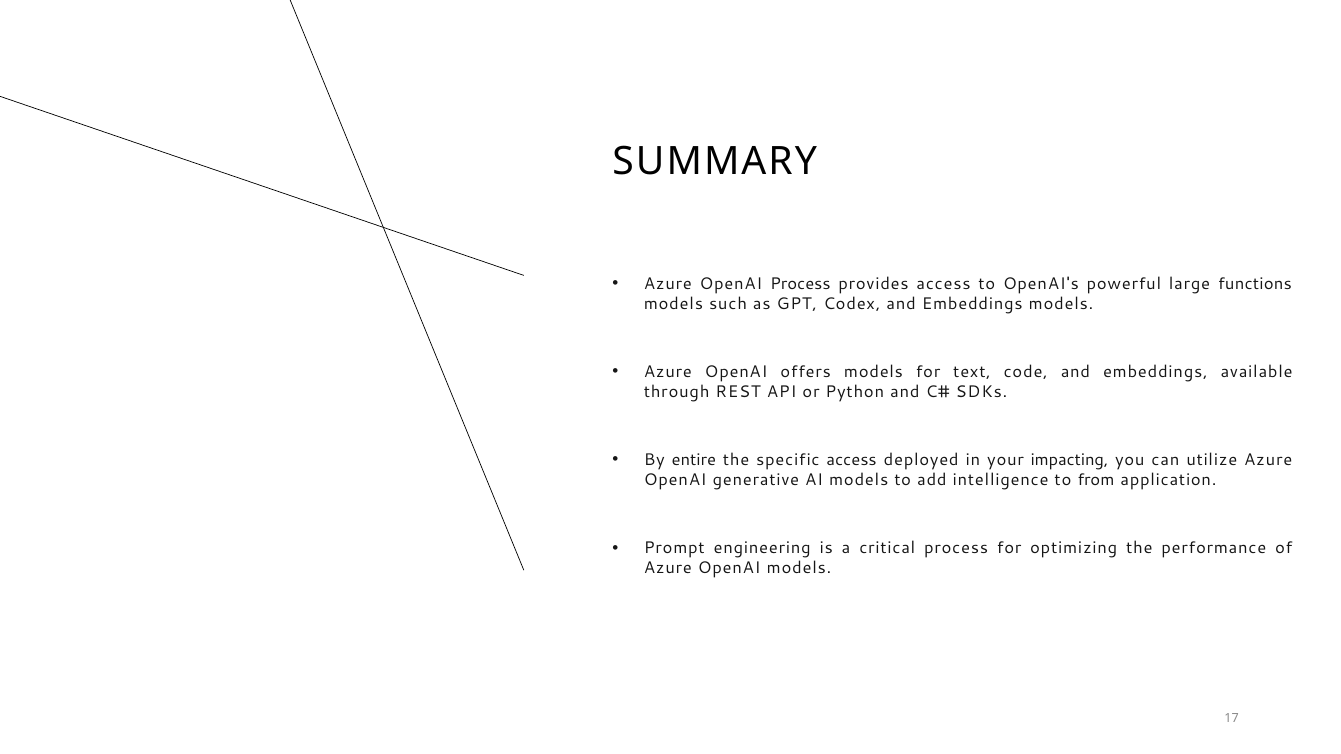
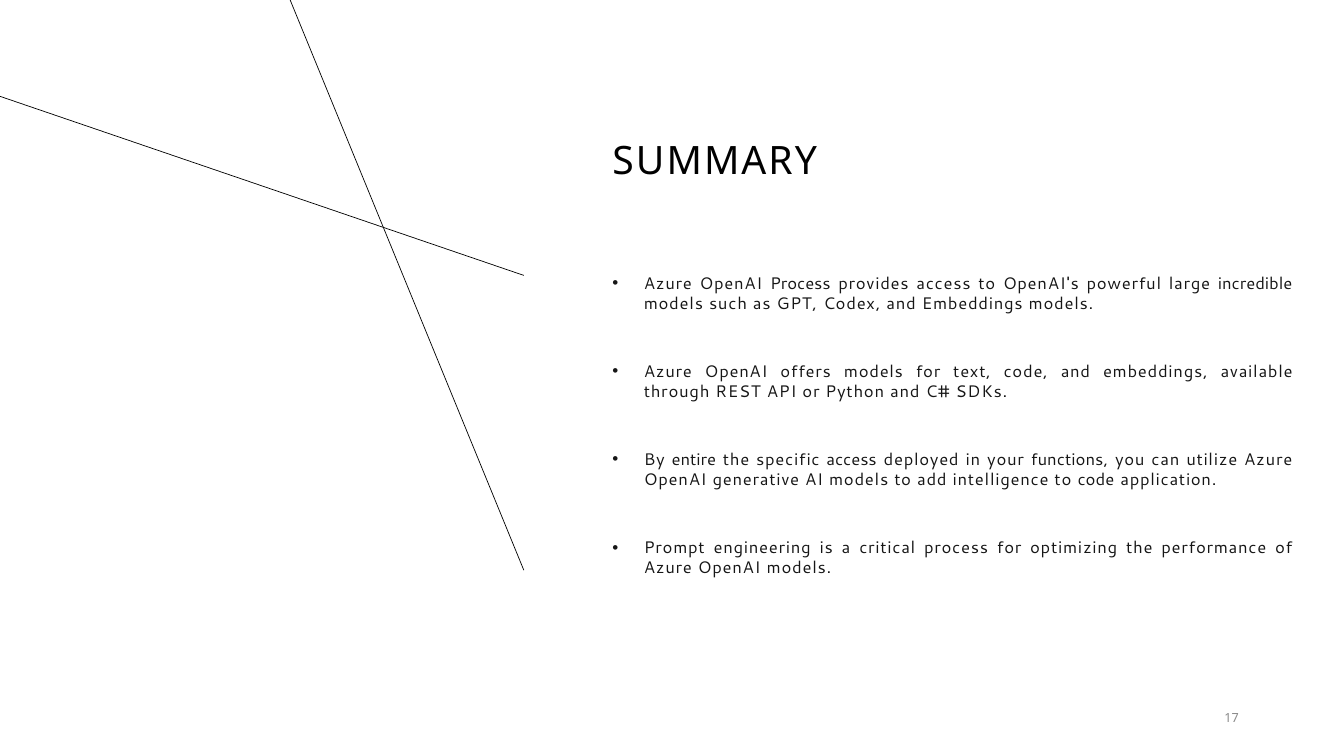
functions: functions -> incredible
impacting: impacting -> functions
to from: from -> code
